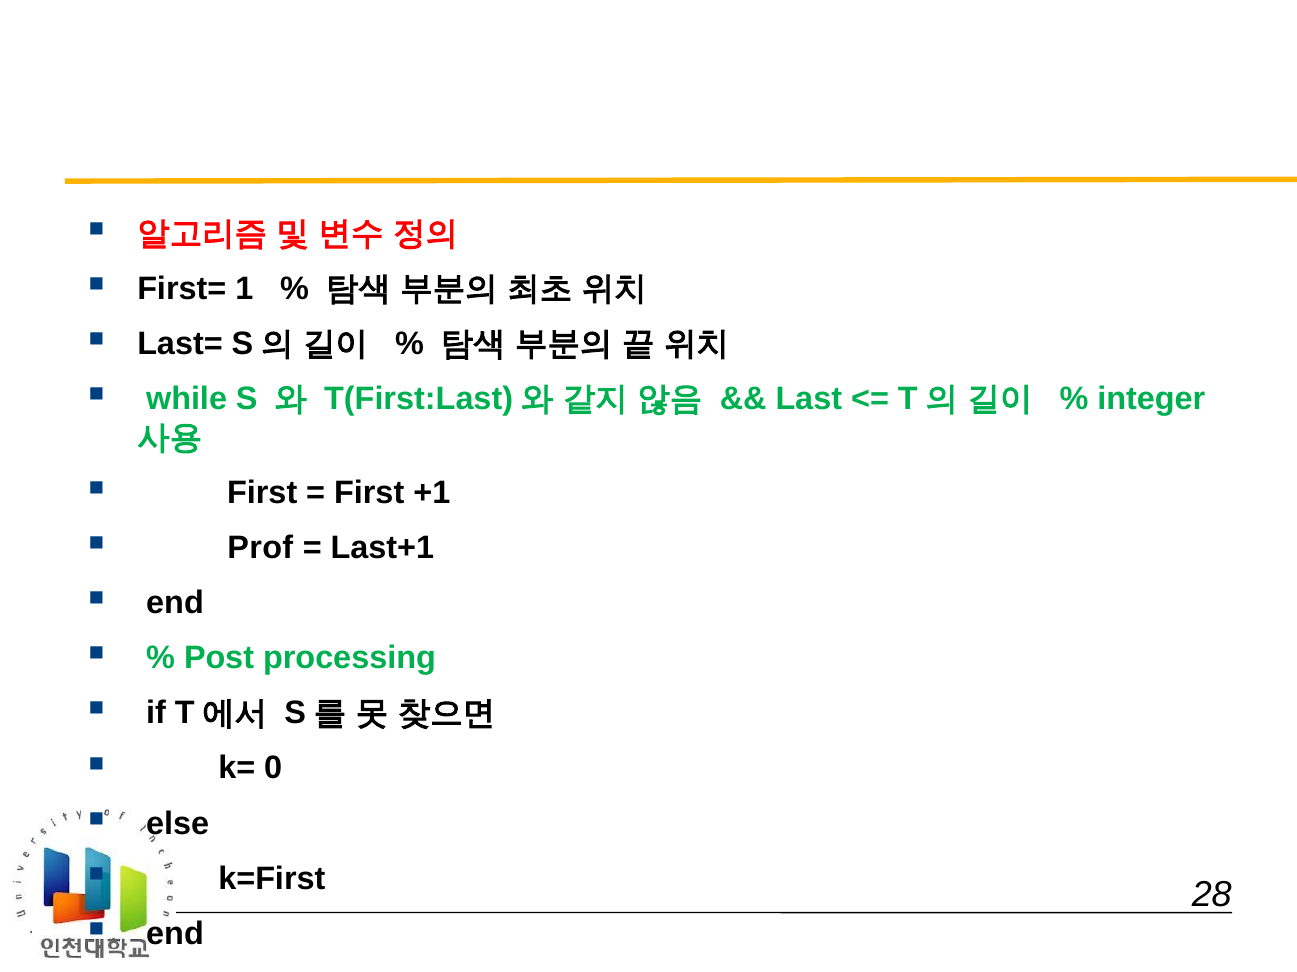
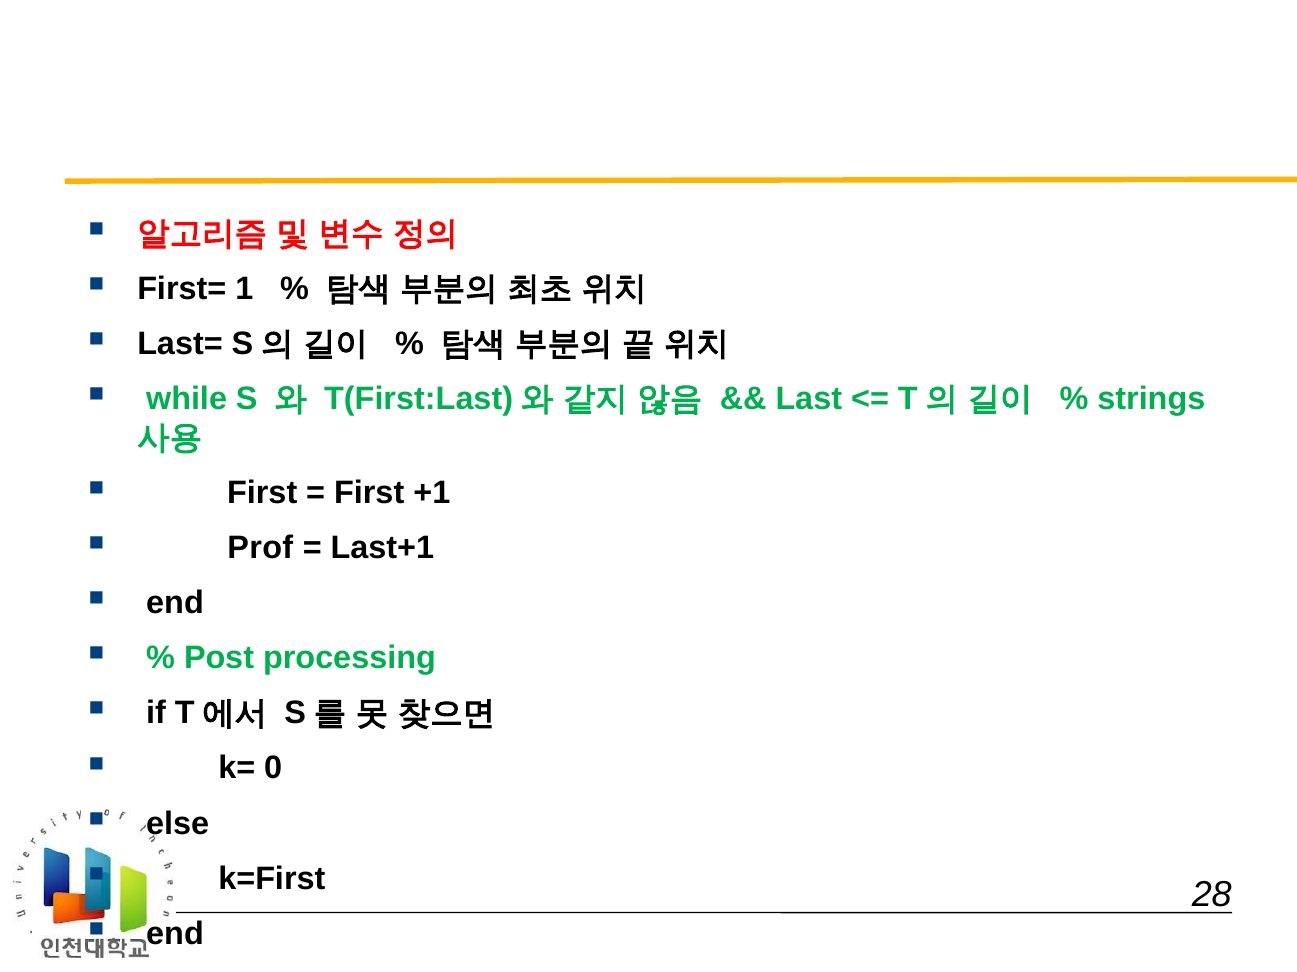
integer: integer -> strings
